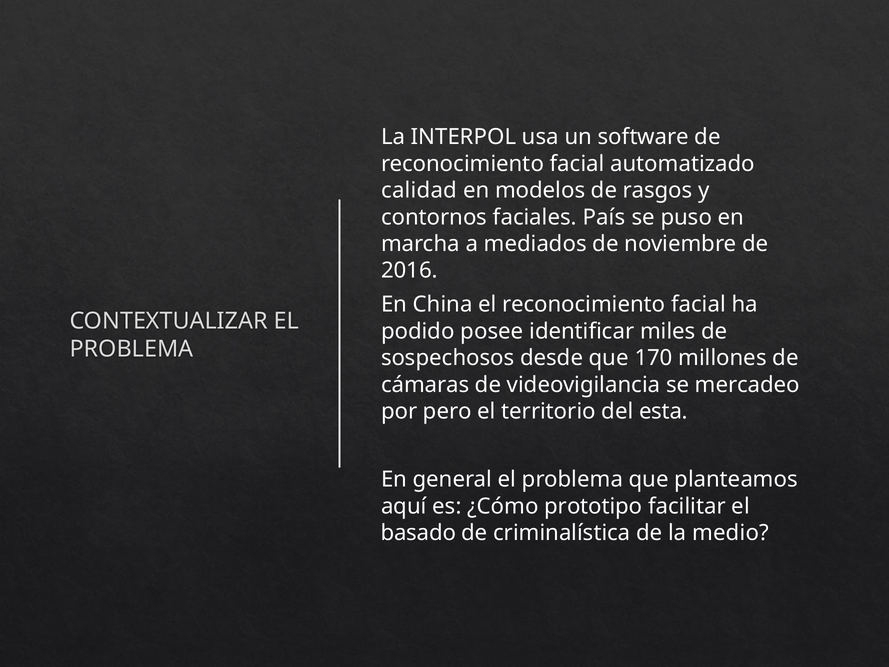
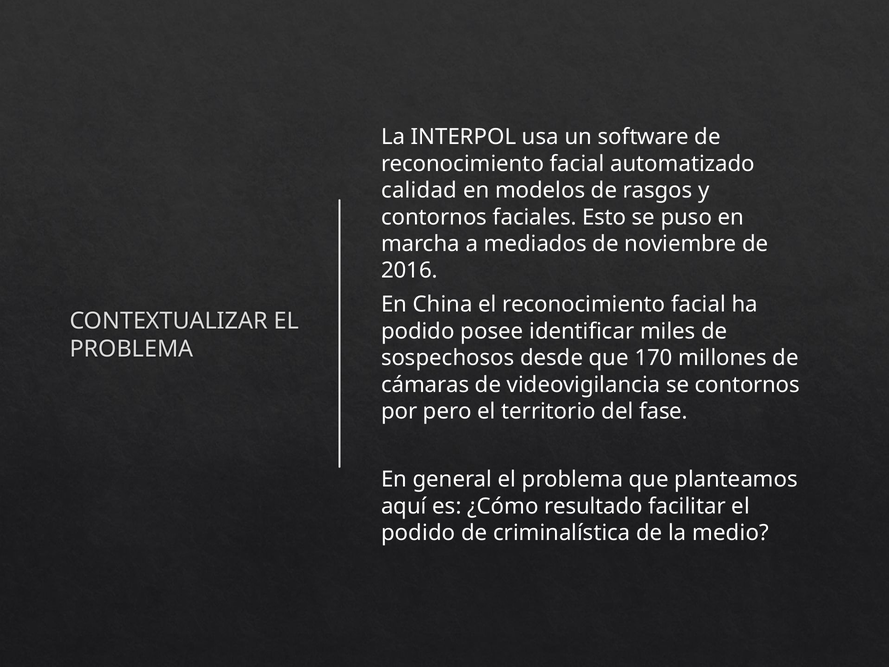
País: País -> Esto
se mercadeo: mercadeo -> contornos
esta: esta -> fase
prototipo: prototipo -> resultado
basado at (418, 533): basado -> podido
